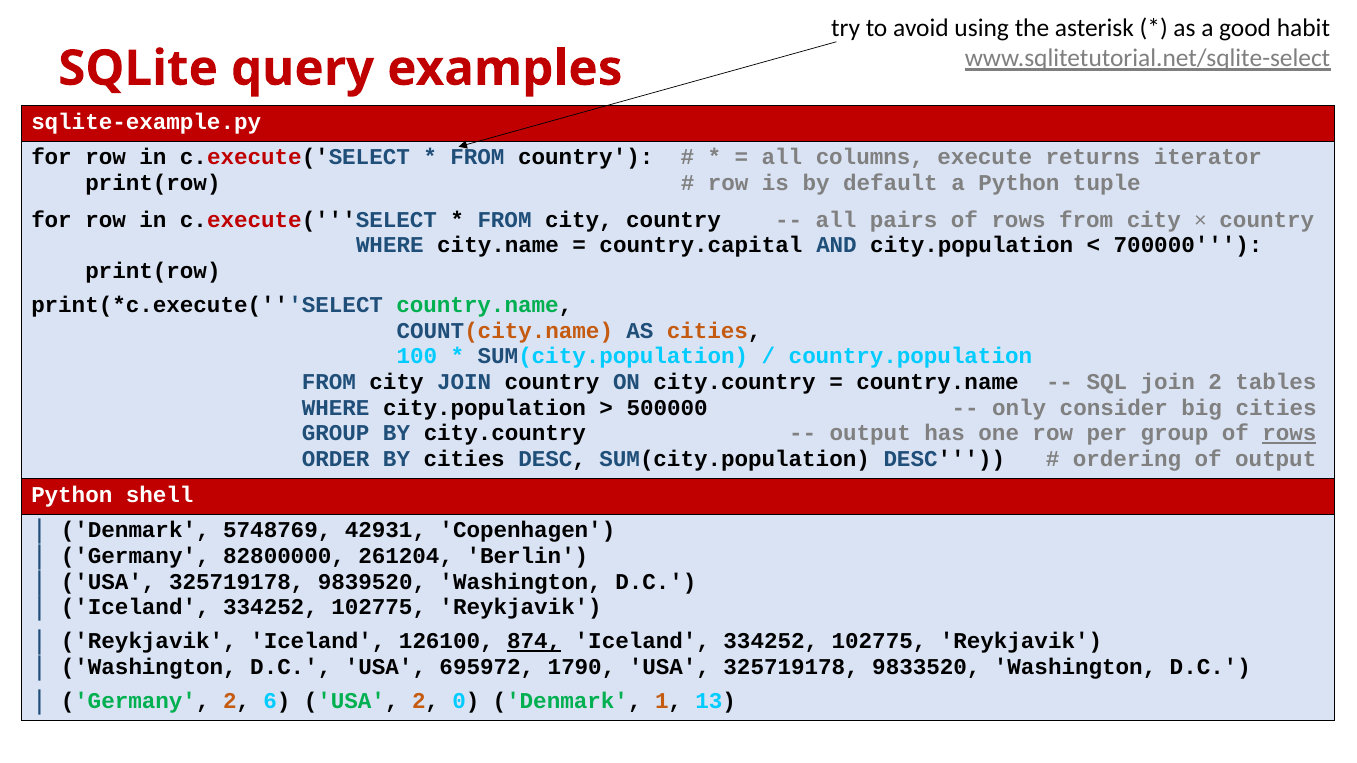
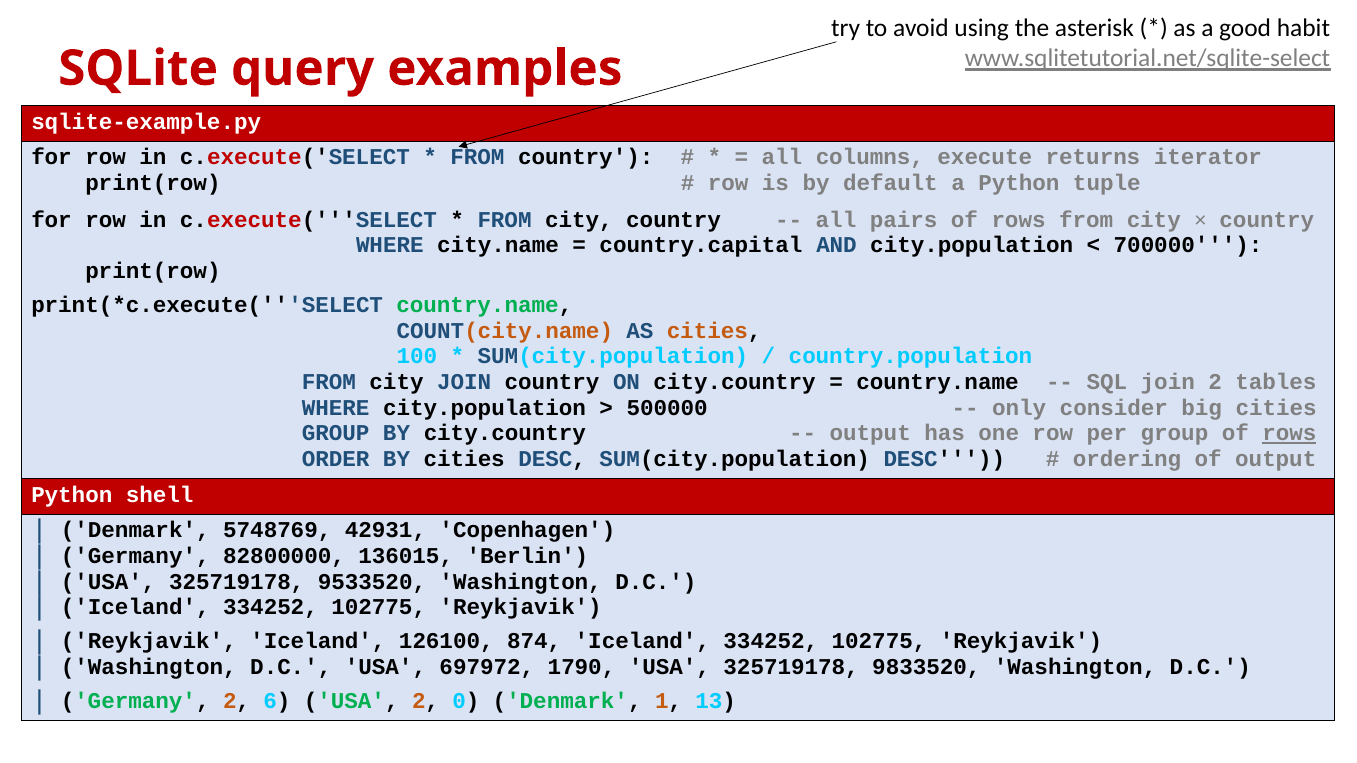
261204: 261204 -> 136015
9839520: 9839520 -> 9533520
874 underline: present -> none
695972: 695972 -> 697972
